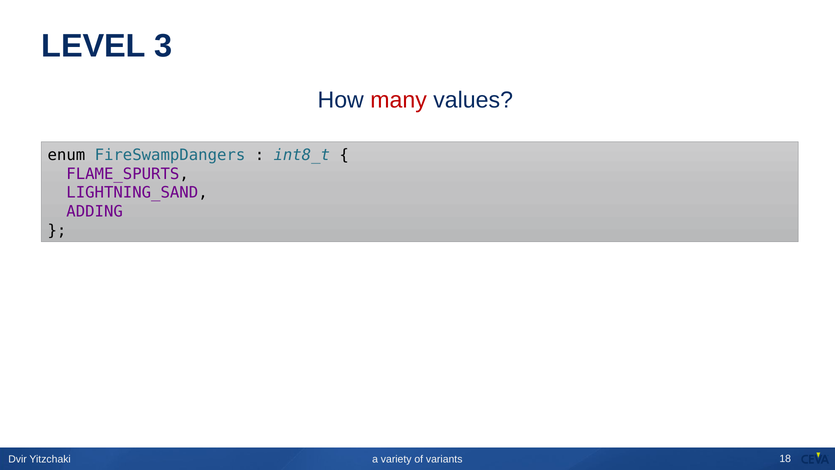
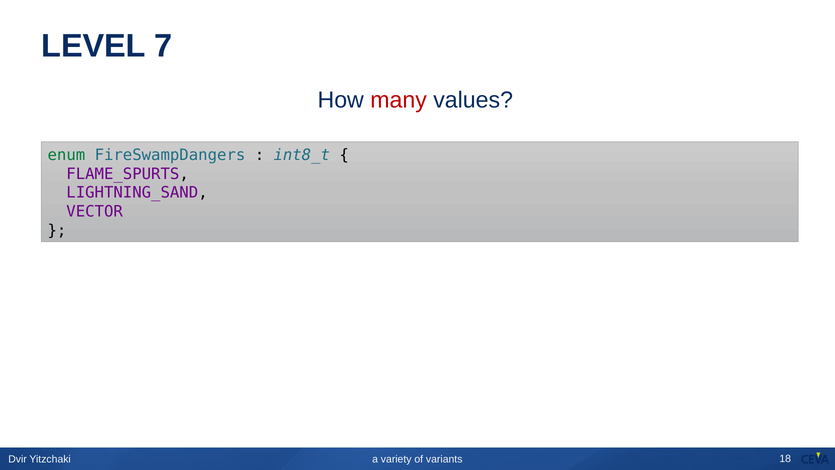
3: 3 -> 7
enum colour: black -> green
ADDING: ADDING -> VECTOR
